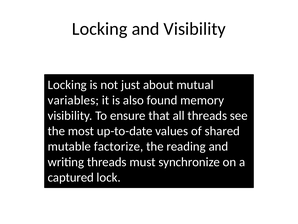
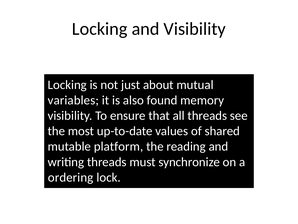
factorize: factorize -> platform
captured: captured -> ordering
